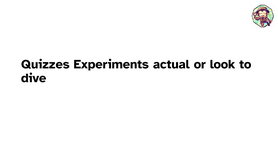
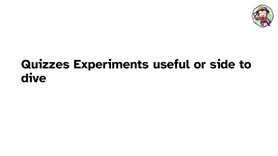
actual: actual -> useful
look: look -> side
